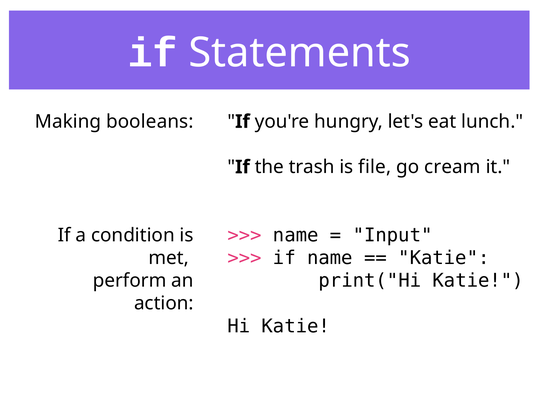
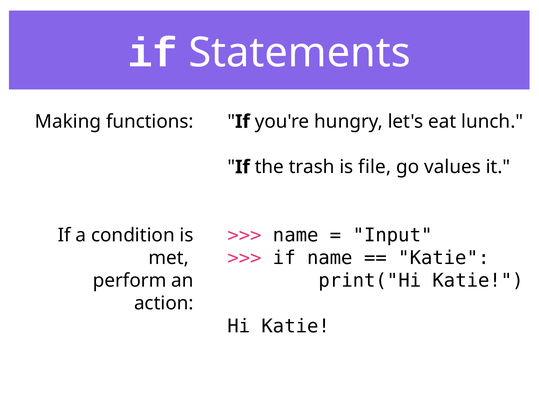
booleans: booleans -> functions
cream: cream -> values
